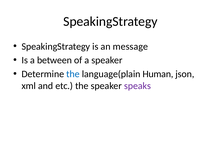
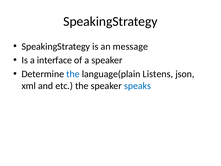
between: between -> interface
Human: Human -> Listens
speaks colour: purple -> blue
